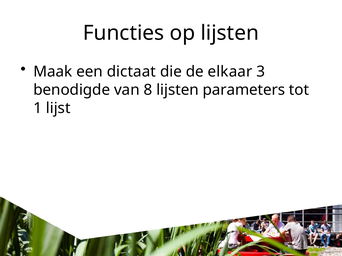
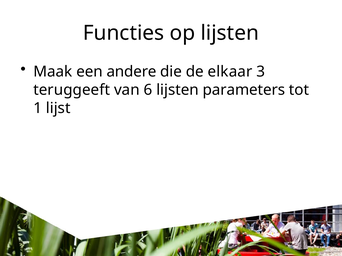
dictaat: dictaat -> andere
benodigde: benodigde -> teruggeeft
8: 8 -> 6
